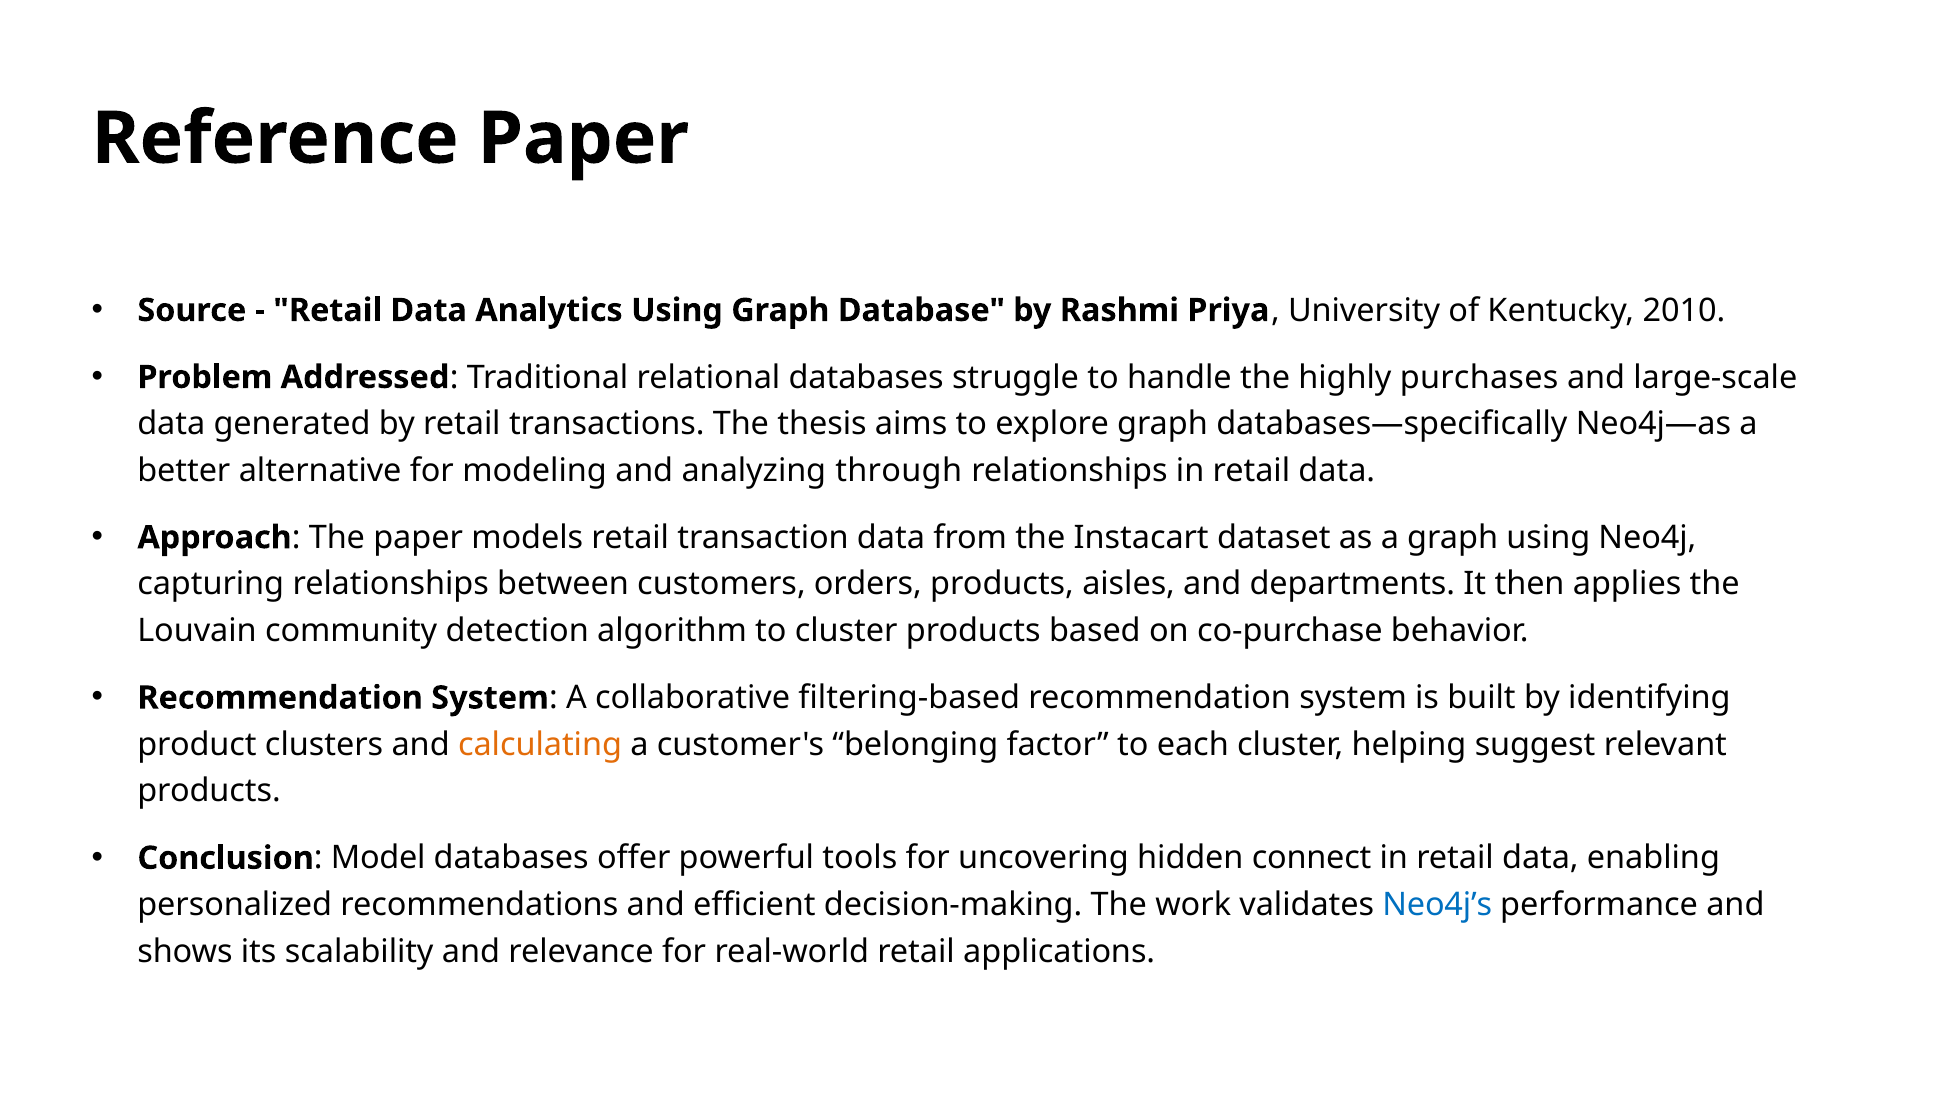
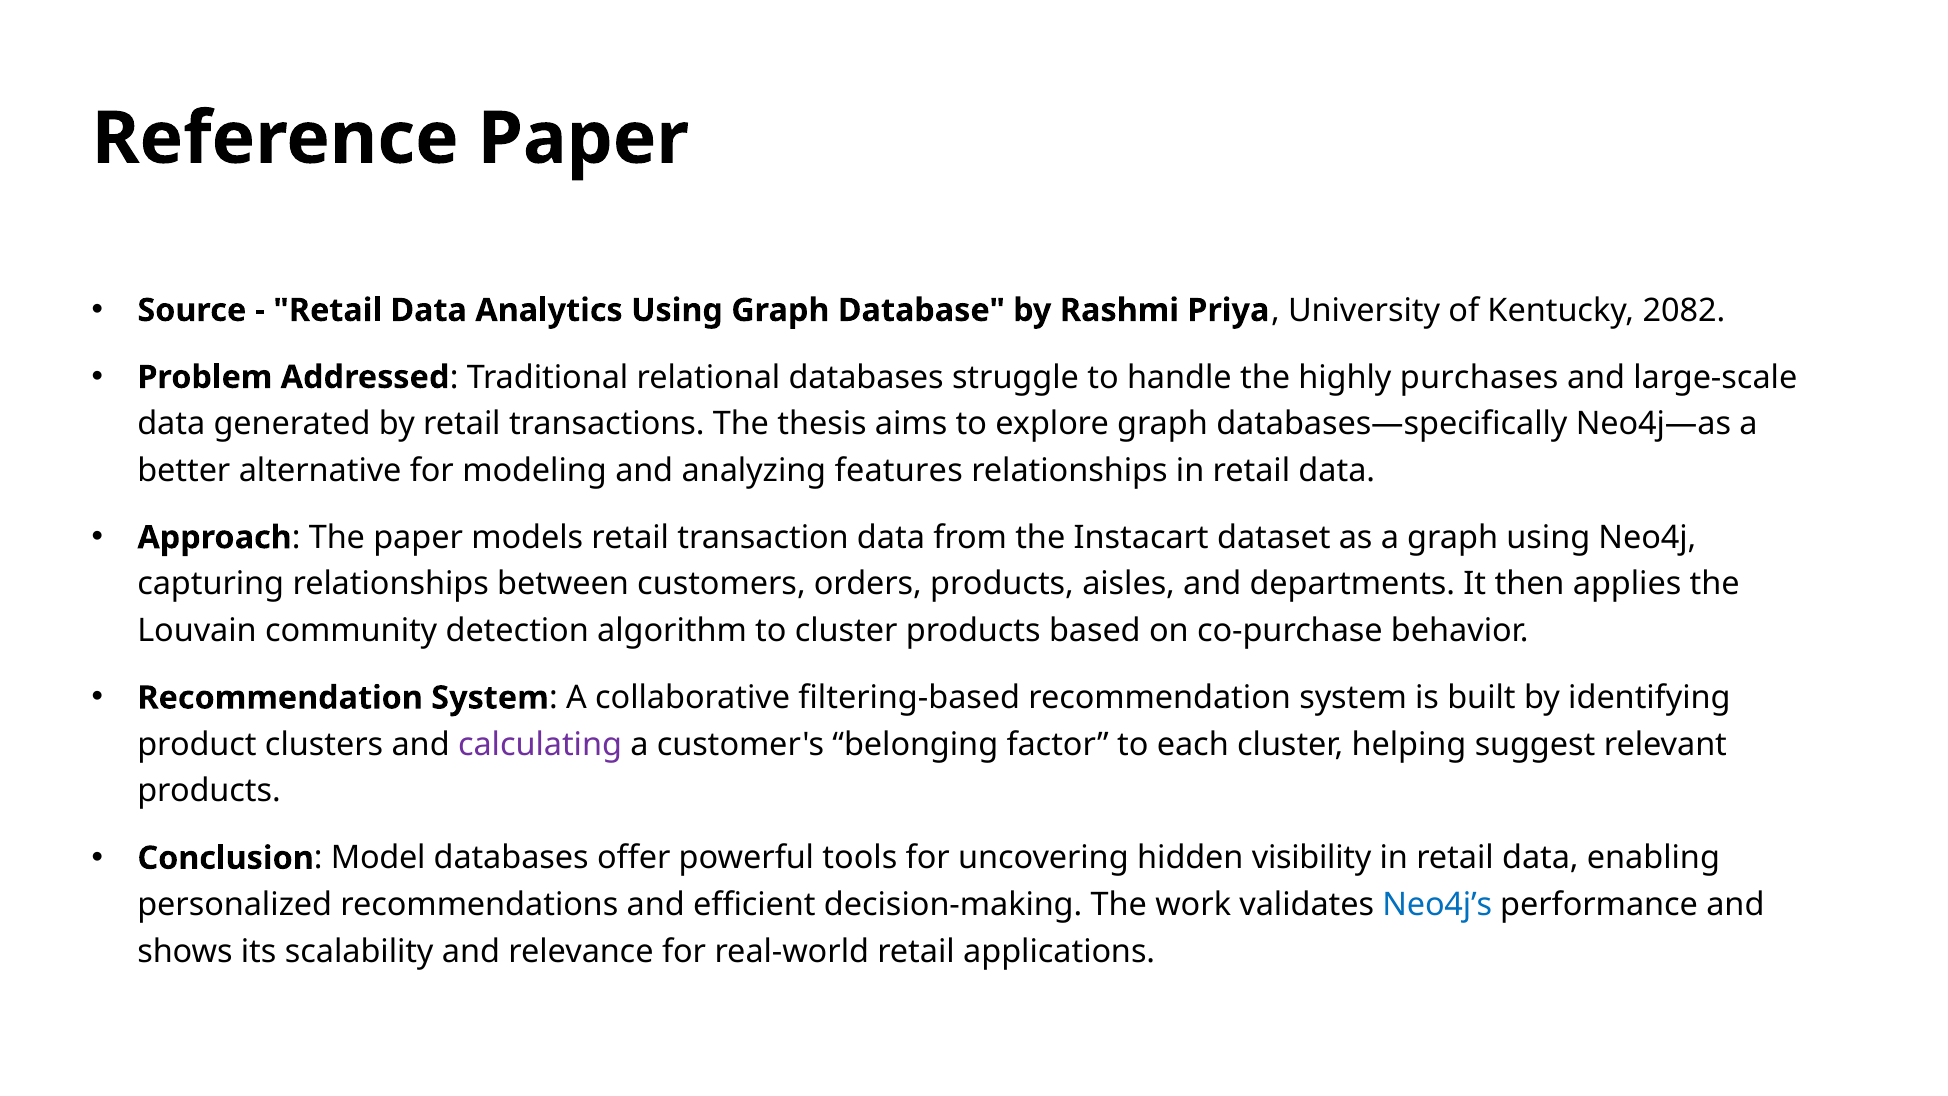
2010: 2010 -> 2082
through: through -> features
calculating colour: orange -> purple
connect: connect -> visibility
